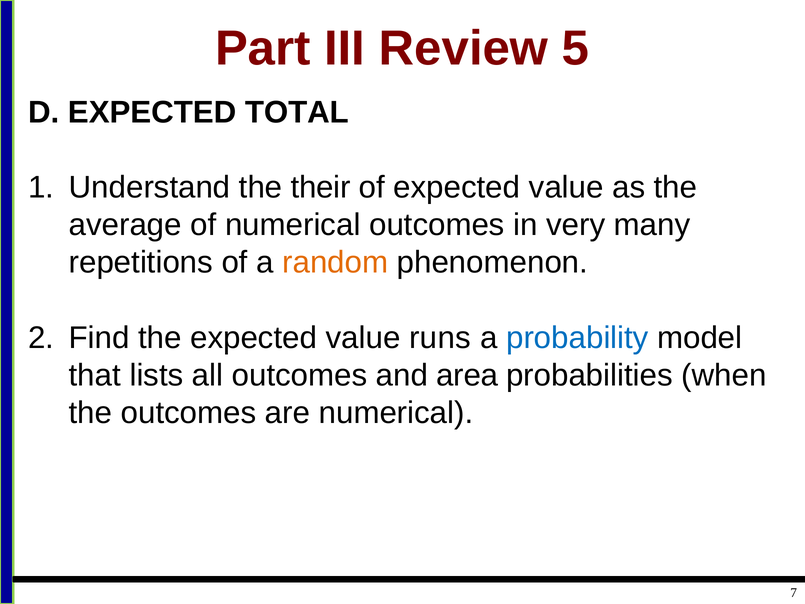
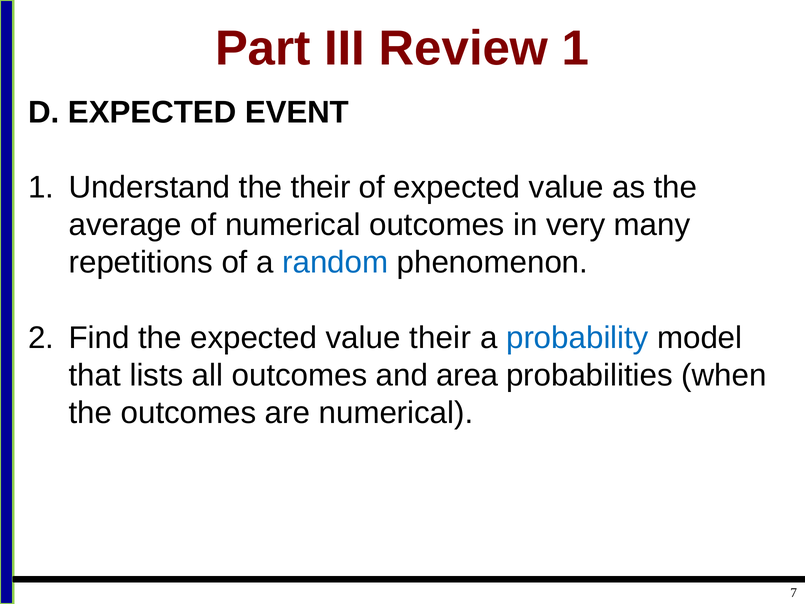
Review 5: 5 -> 1
TOTAL: TOTAL -> EVENT
random colour: orange -> blue
value runs: runs -> their
